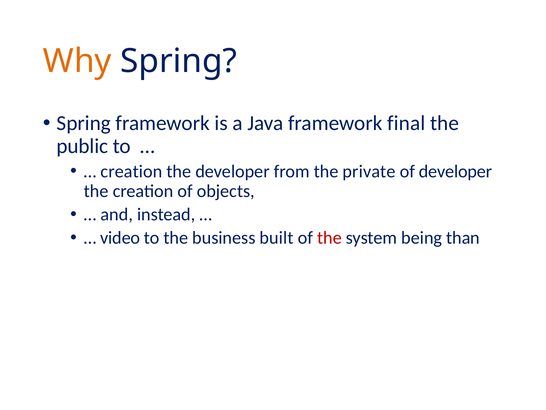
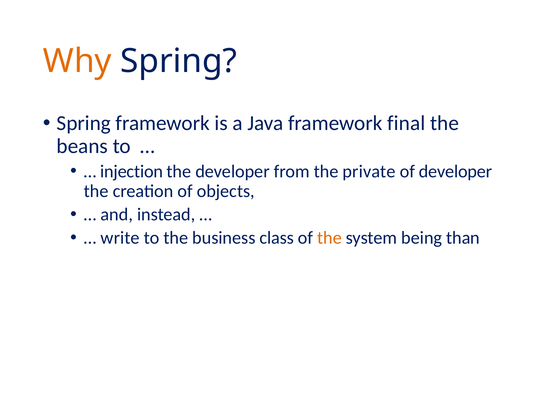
public: public -> beans
creation at (132, 171): creation -> injection
video: video -> write
built: built -> class
the at (329, 238) colour: red -> orange
